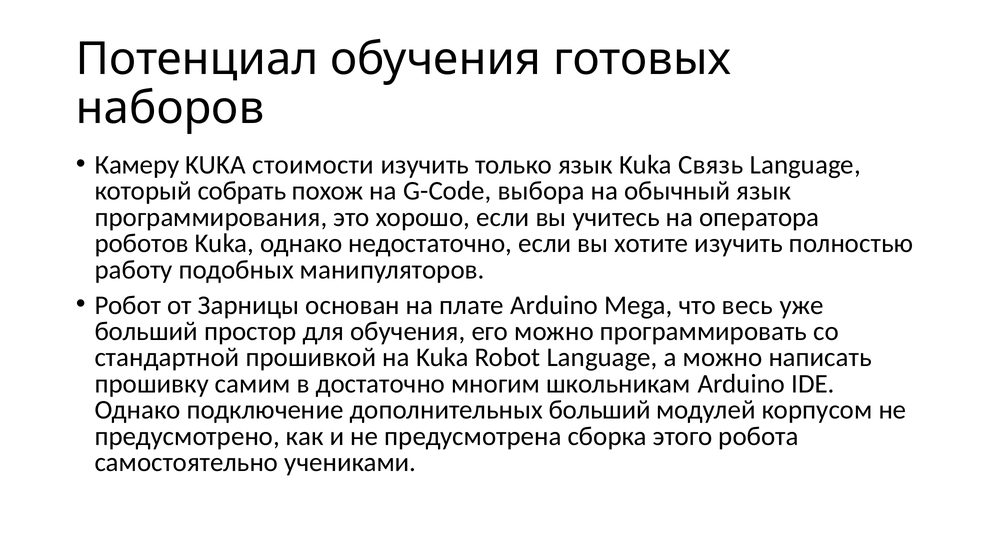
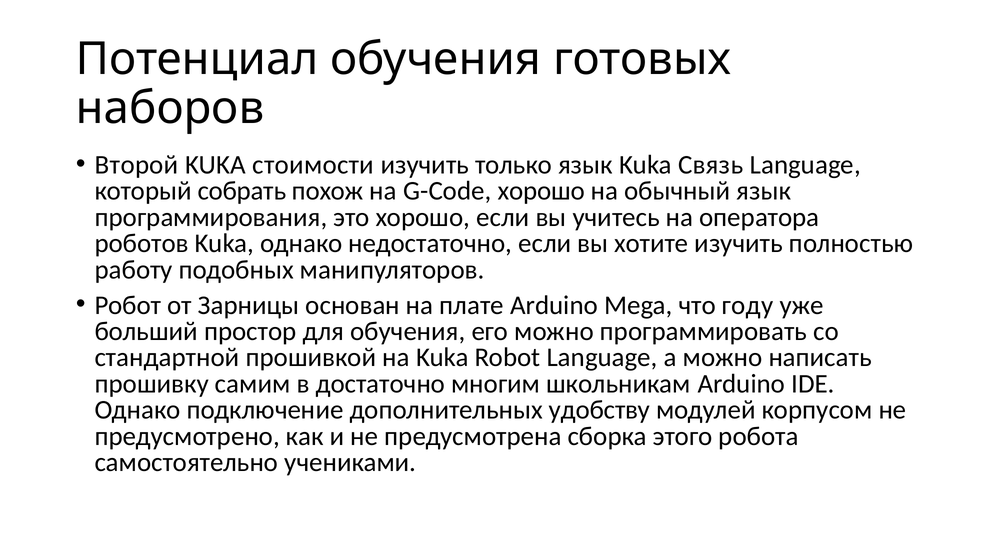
Камеру: Камеру -> Второй
G-Code выбора: выбора -> хорошо
весь: весь -> году
дополнительных больший: больший -> удобству
